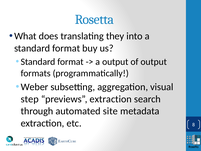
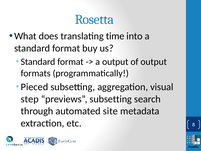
they: they -> time
Weber: Weber -> Pieced
previews extraction: extraction -> subsetting
